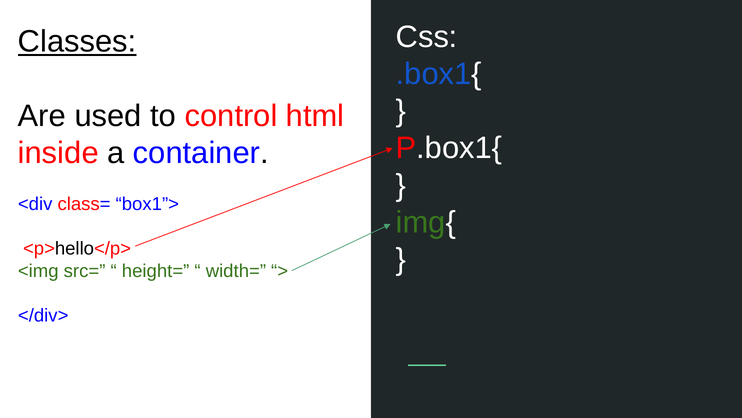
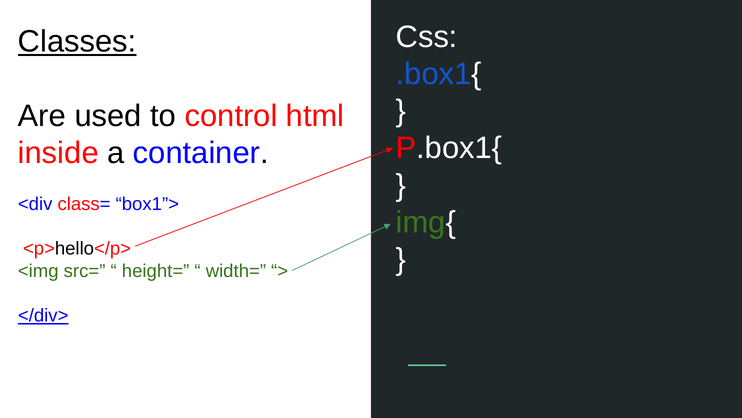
</div> underline: none -> present
